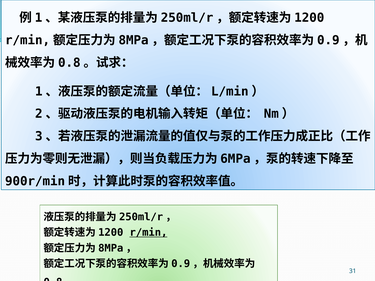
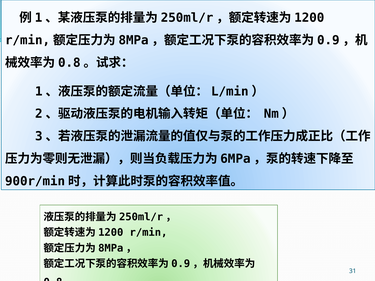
r/min underline: present -> none
